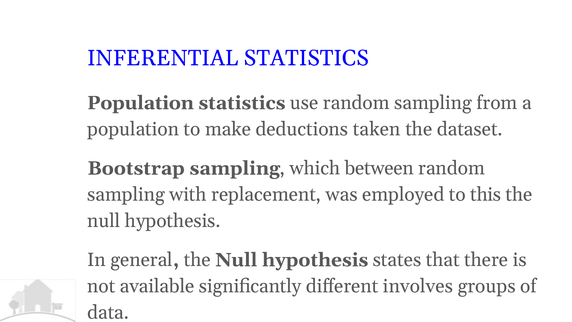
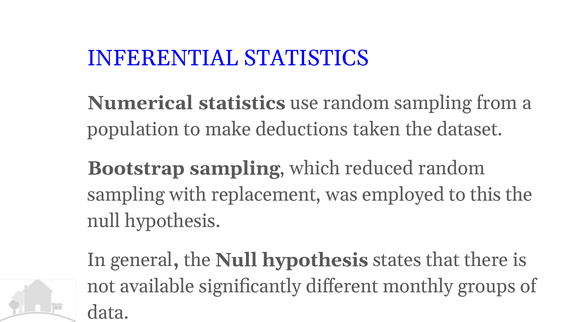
Population at (141, 103): Population -> Numerical
between: between -> reduced
involves: involves -> monthly
